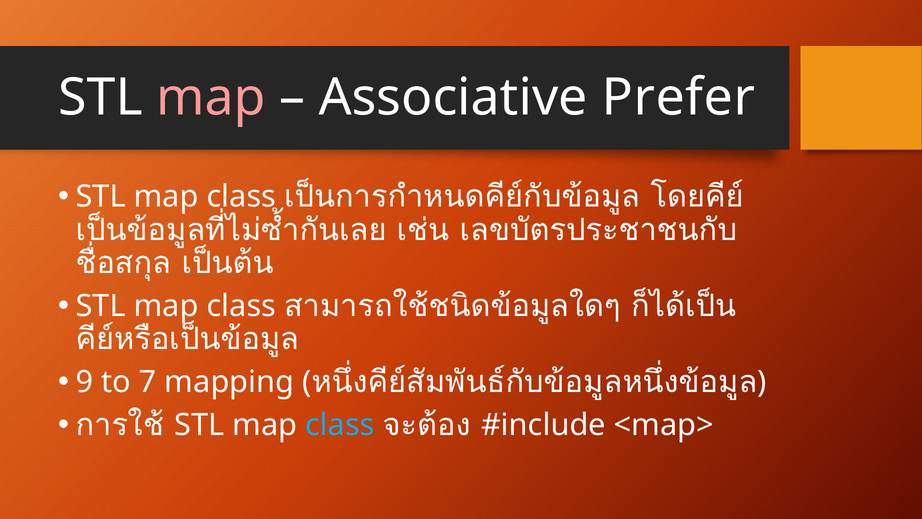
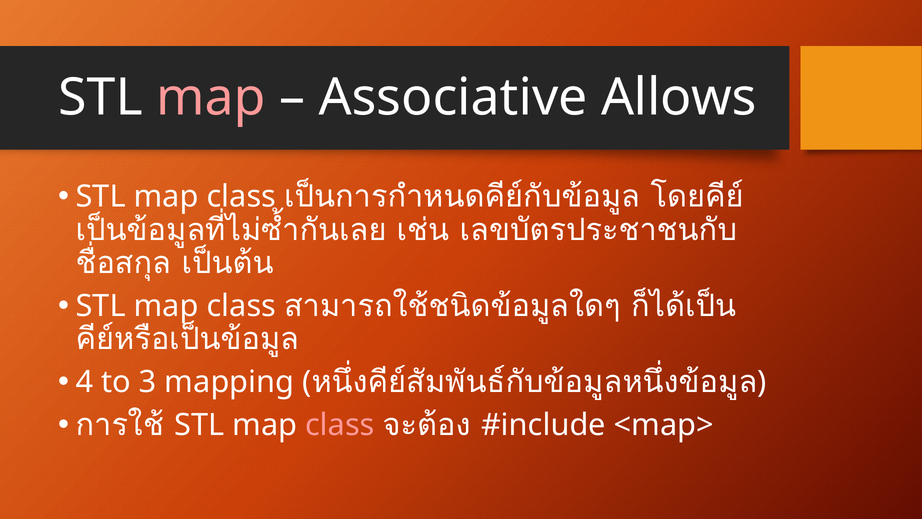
Prefer: Prefer -> Allows
9: 9 -> 4
7: 7 -> 3
class at (340, 425) colour: light blue -> pink
